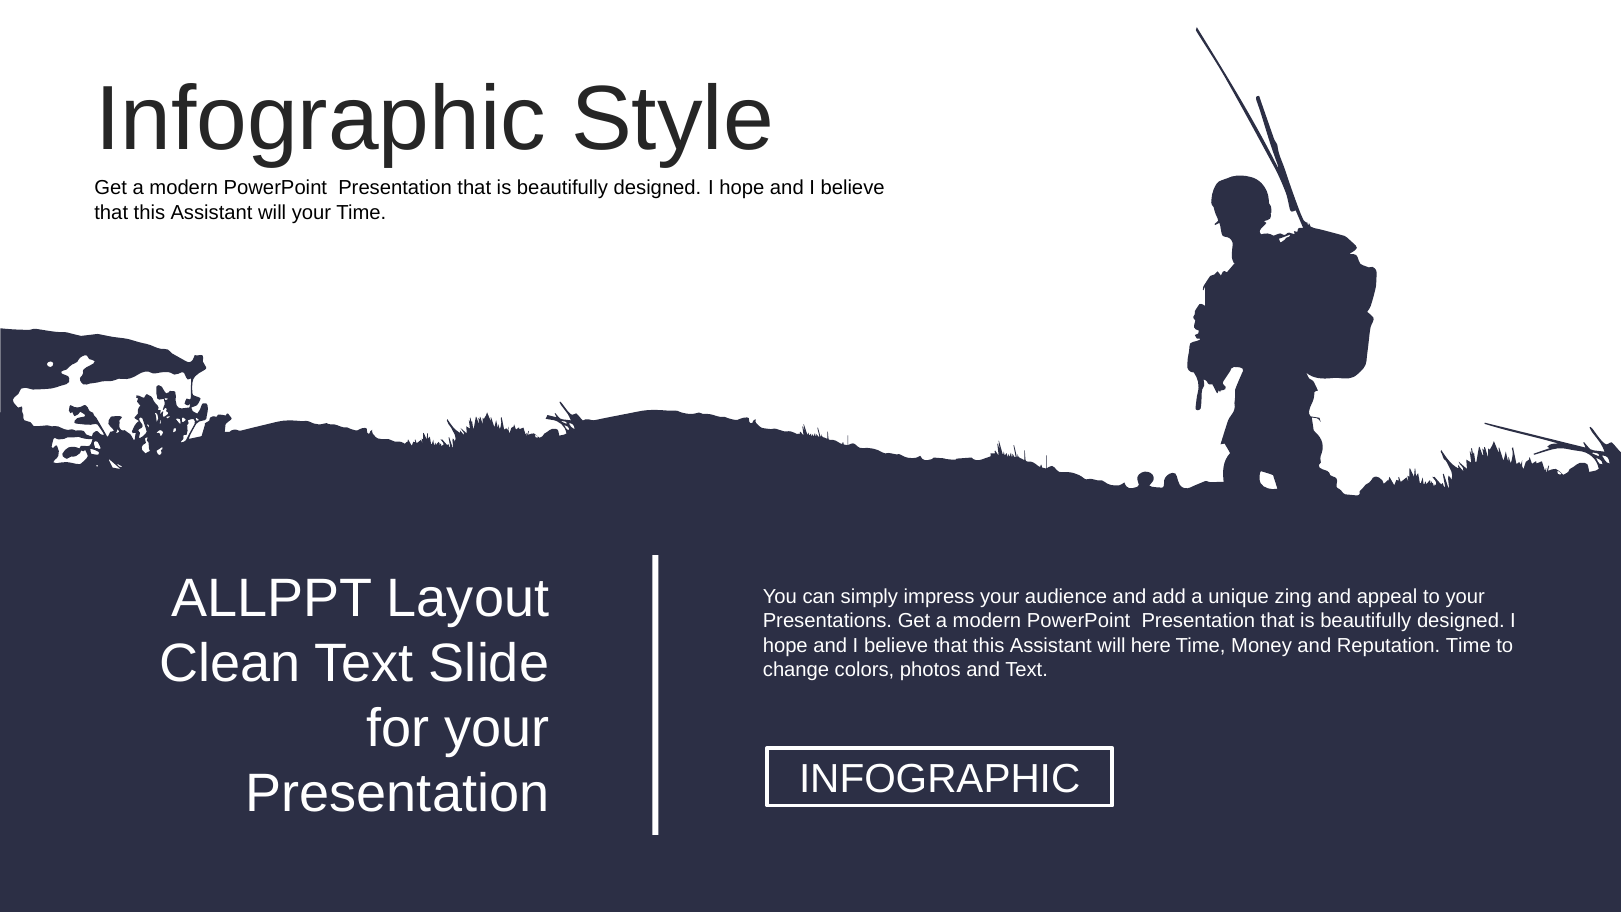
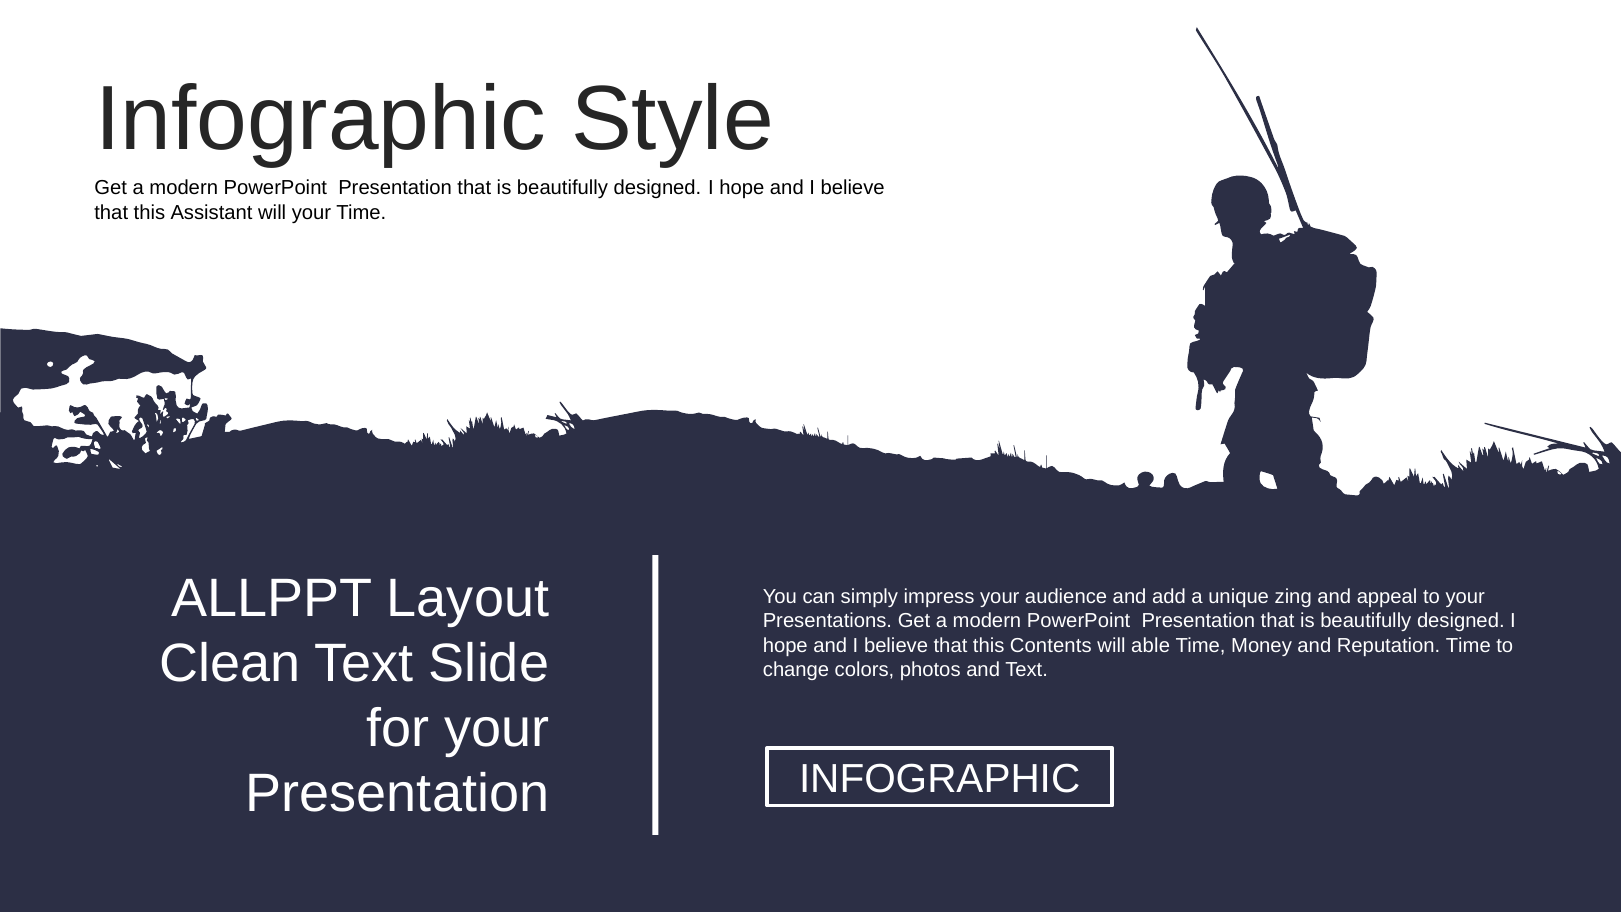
Assistant at (1051, 645): Assistant -> Contents
here: here -> able
